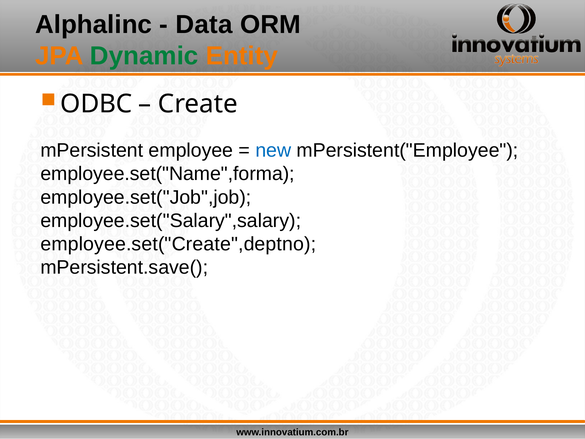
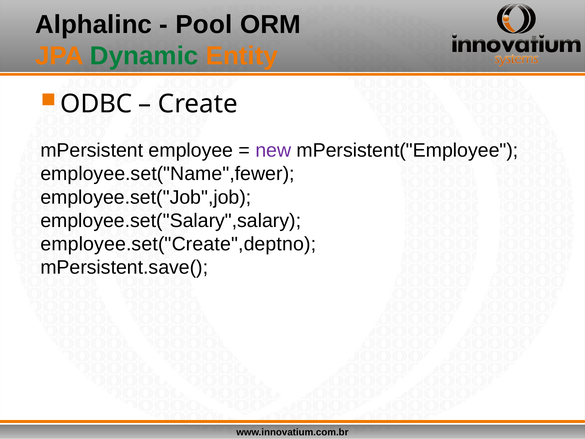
Data: Data -> Pool
new colour: blue -> purple
employee.set("Name",forma: employee.set("Name",forma -> employee.set("Name",fewer
